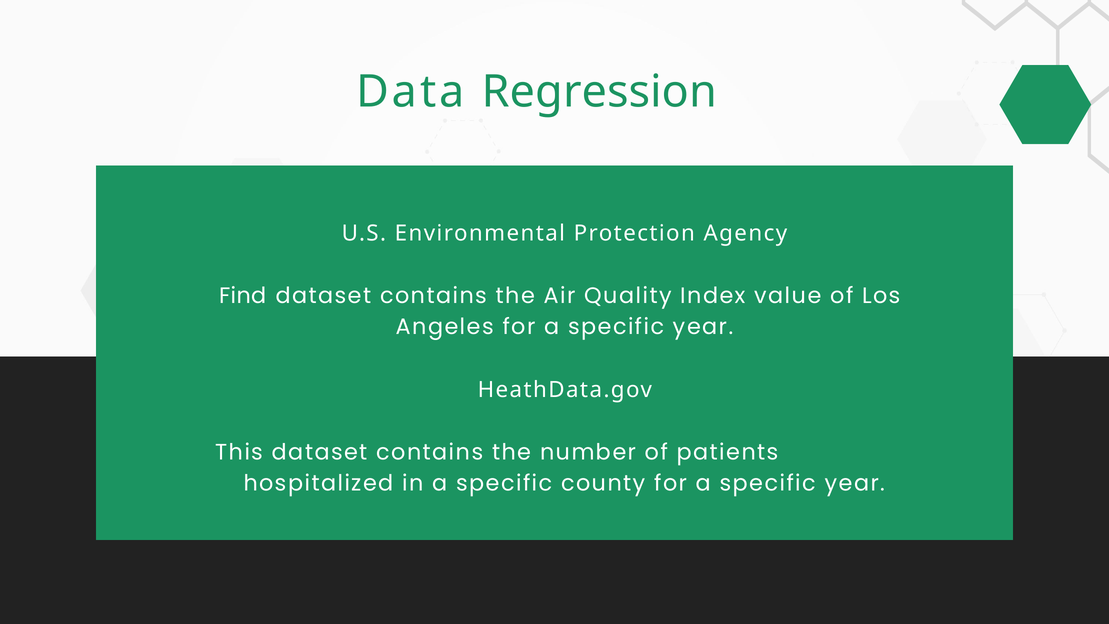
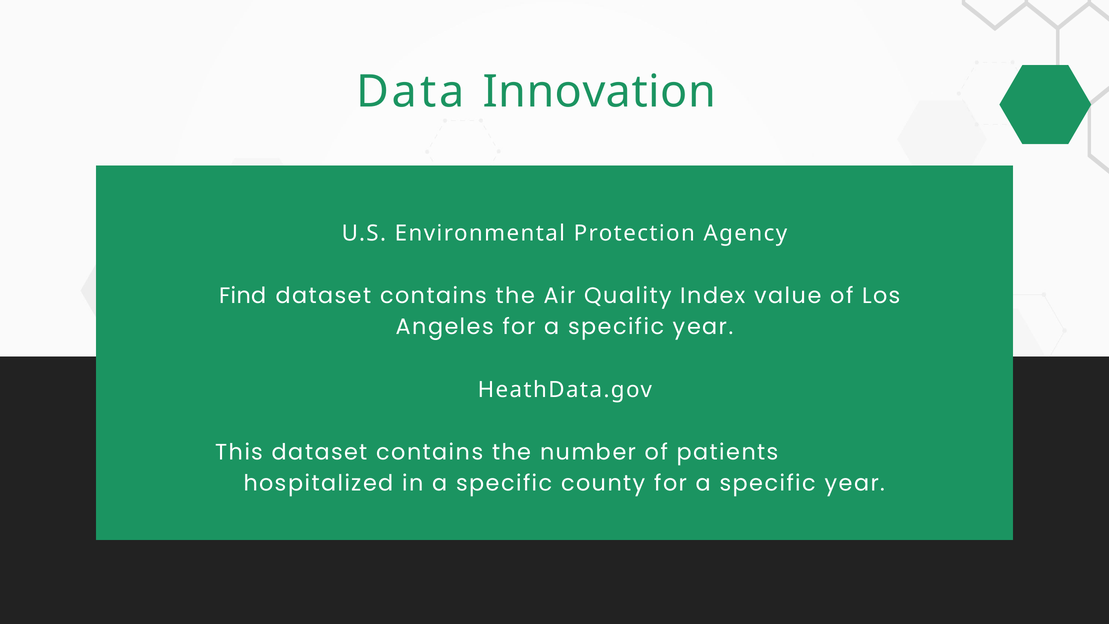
Regression: Regression -> Innovation
